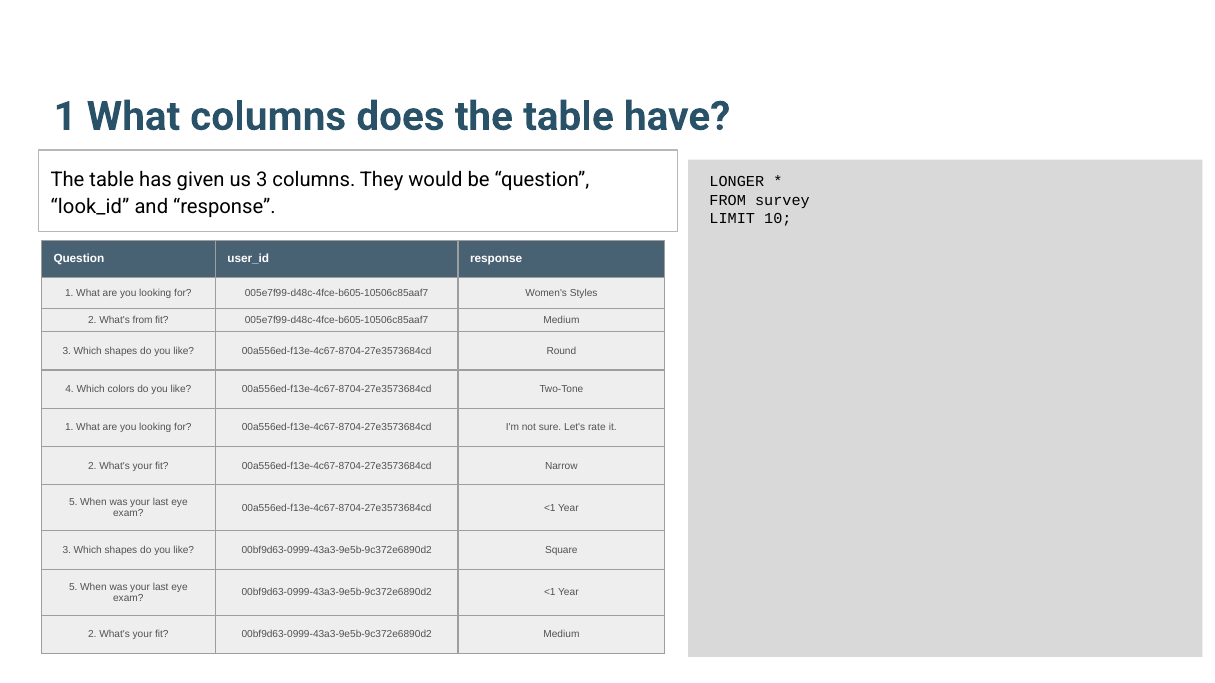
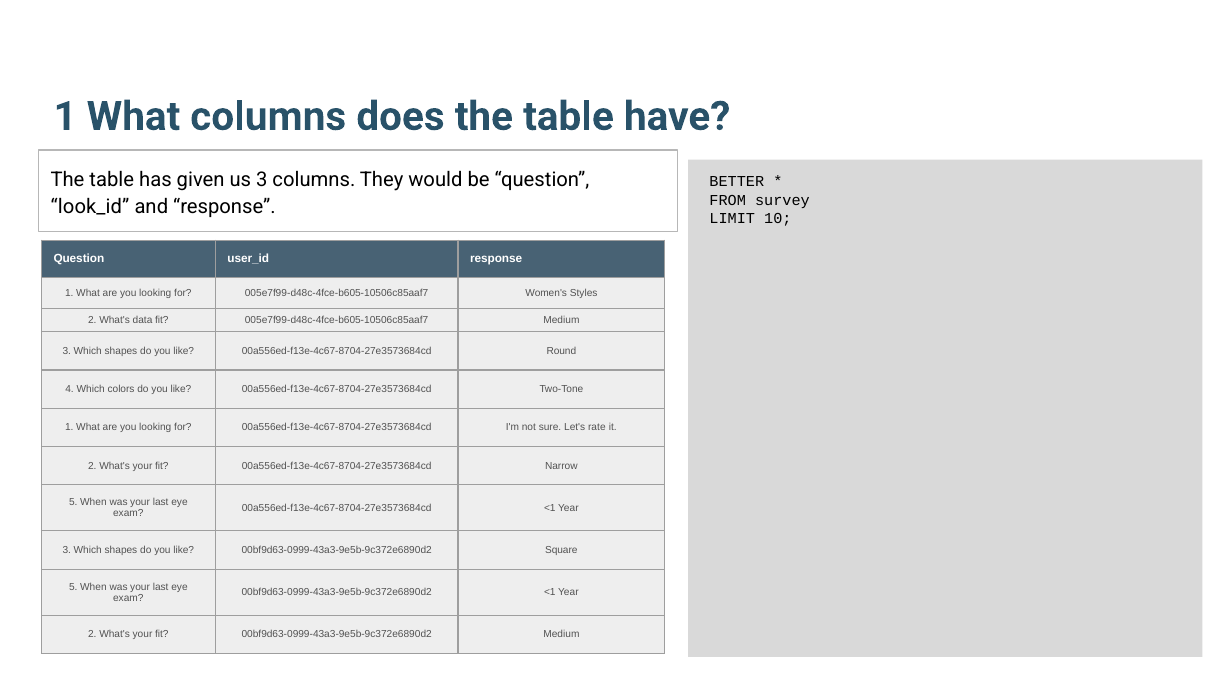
LONGER: LONGER -> BETTER
What's from: from -> data
